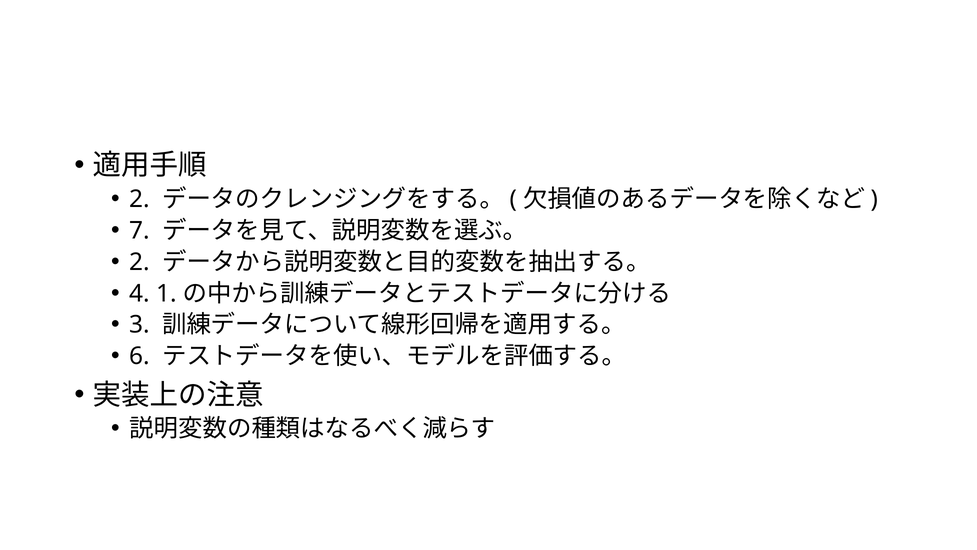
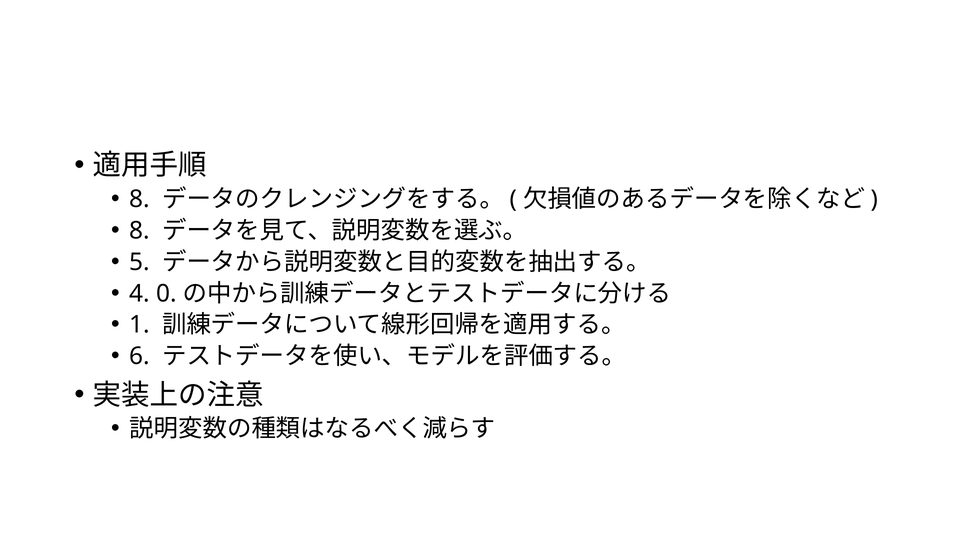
2 at (140, 199): 2 -> 8
7 at (140, 230): 7 -> 8
2 at (140, 262): 2 -> 5
1: 1 -> 0
3: 3 -> 1
